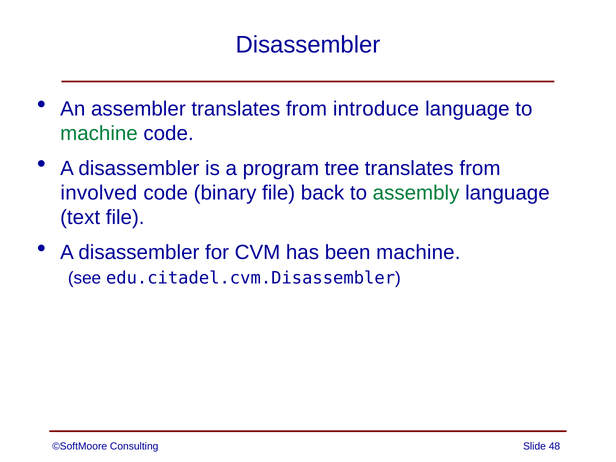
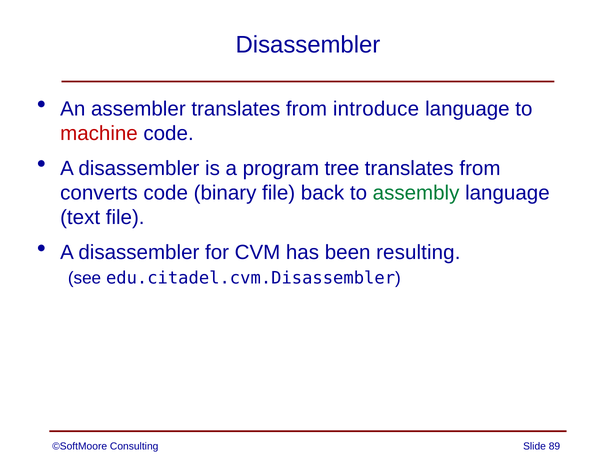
machine at (99, 133) colour: green -> red
involved: involved -> converts
been machine: machine -> resulting
48: 48 -> 89
